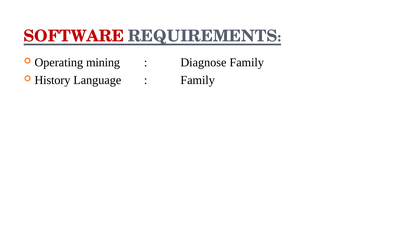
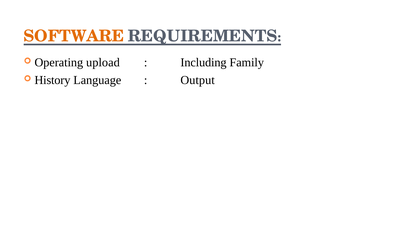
SOFTWARE colour: red -> orange
mining: mining -> upload
Diagnose: Diagnose -> Including
Family at (198, 80): Family -> Output
